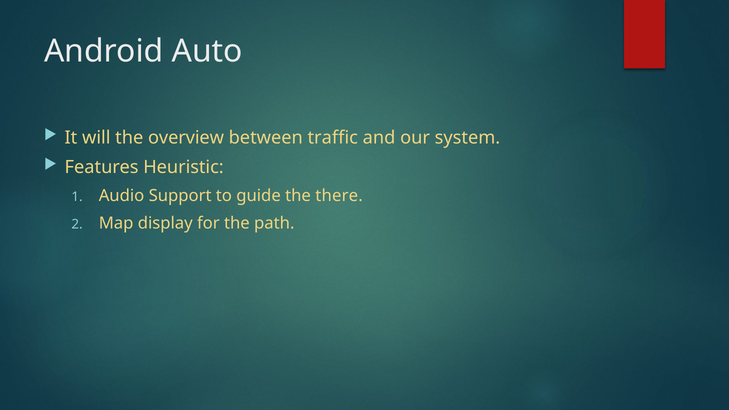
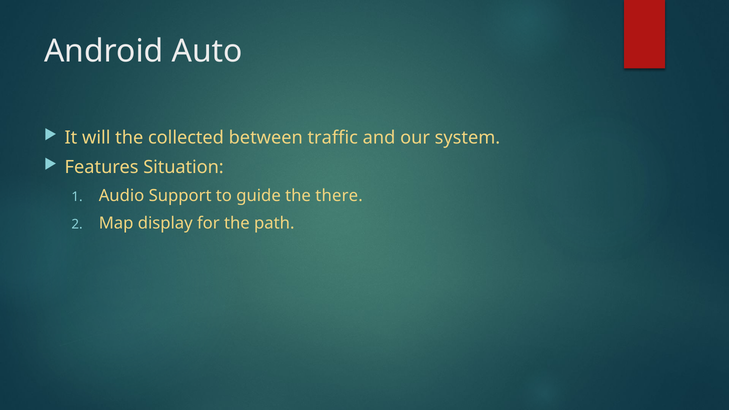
overview: overview -> collected
Heuristic: Heuristic -> Situation
